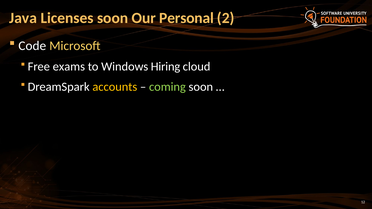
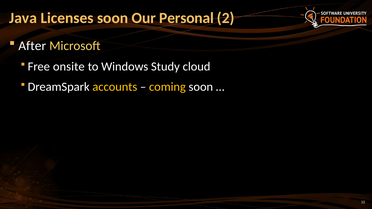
Code: Code -> After
exams: exams -> onsite
Hiring: Hiring -> Study
coming colour: light green -> yellow
